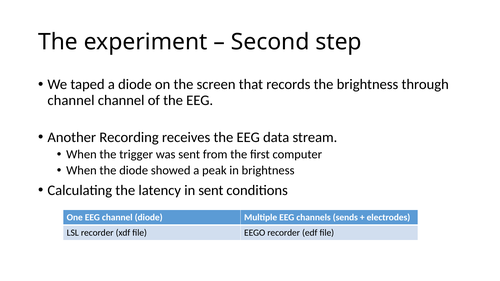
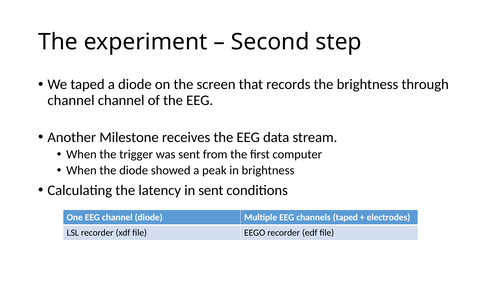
Recording: Recording -> Milestone
channels sends: sends -> taped
